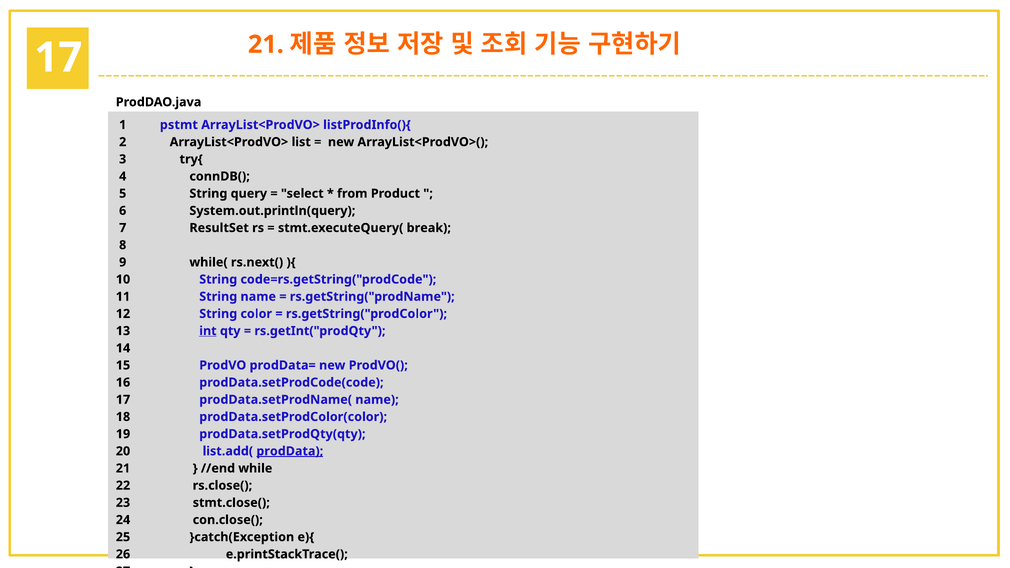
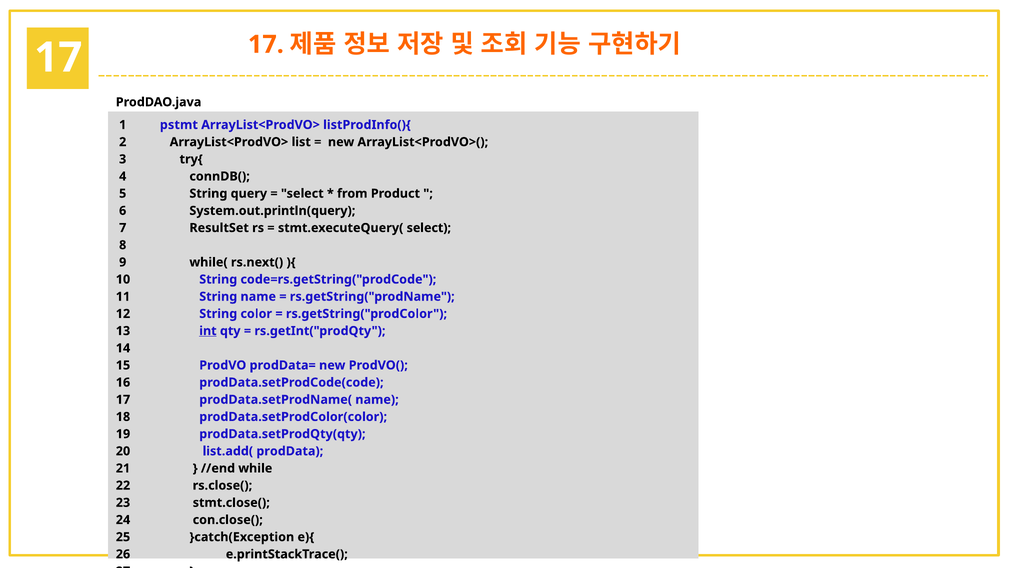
17 21: 21 -> 17
stmt.executeQuery( break: break -> select
prodData underline: present -> none
